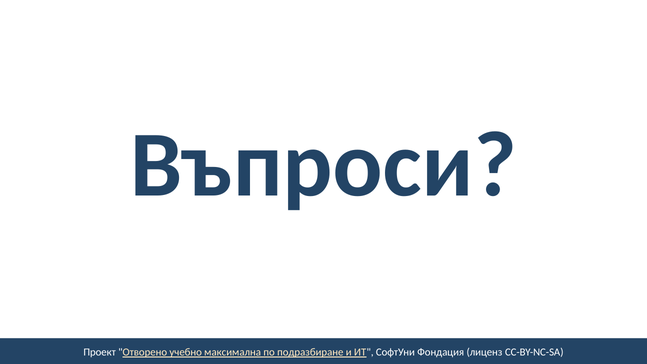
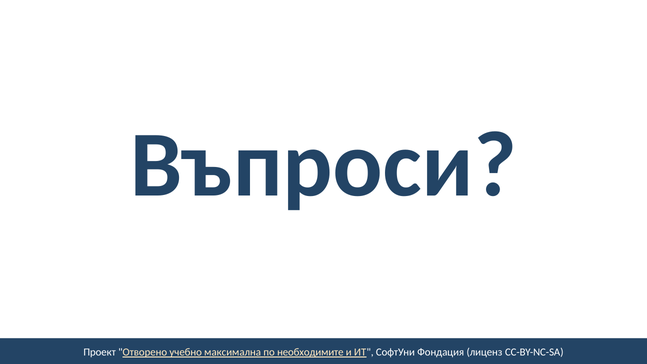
подразбиране: подразбиране -> необходимите
